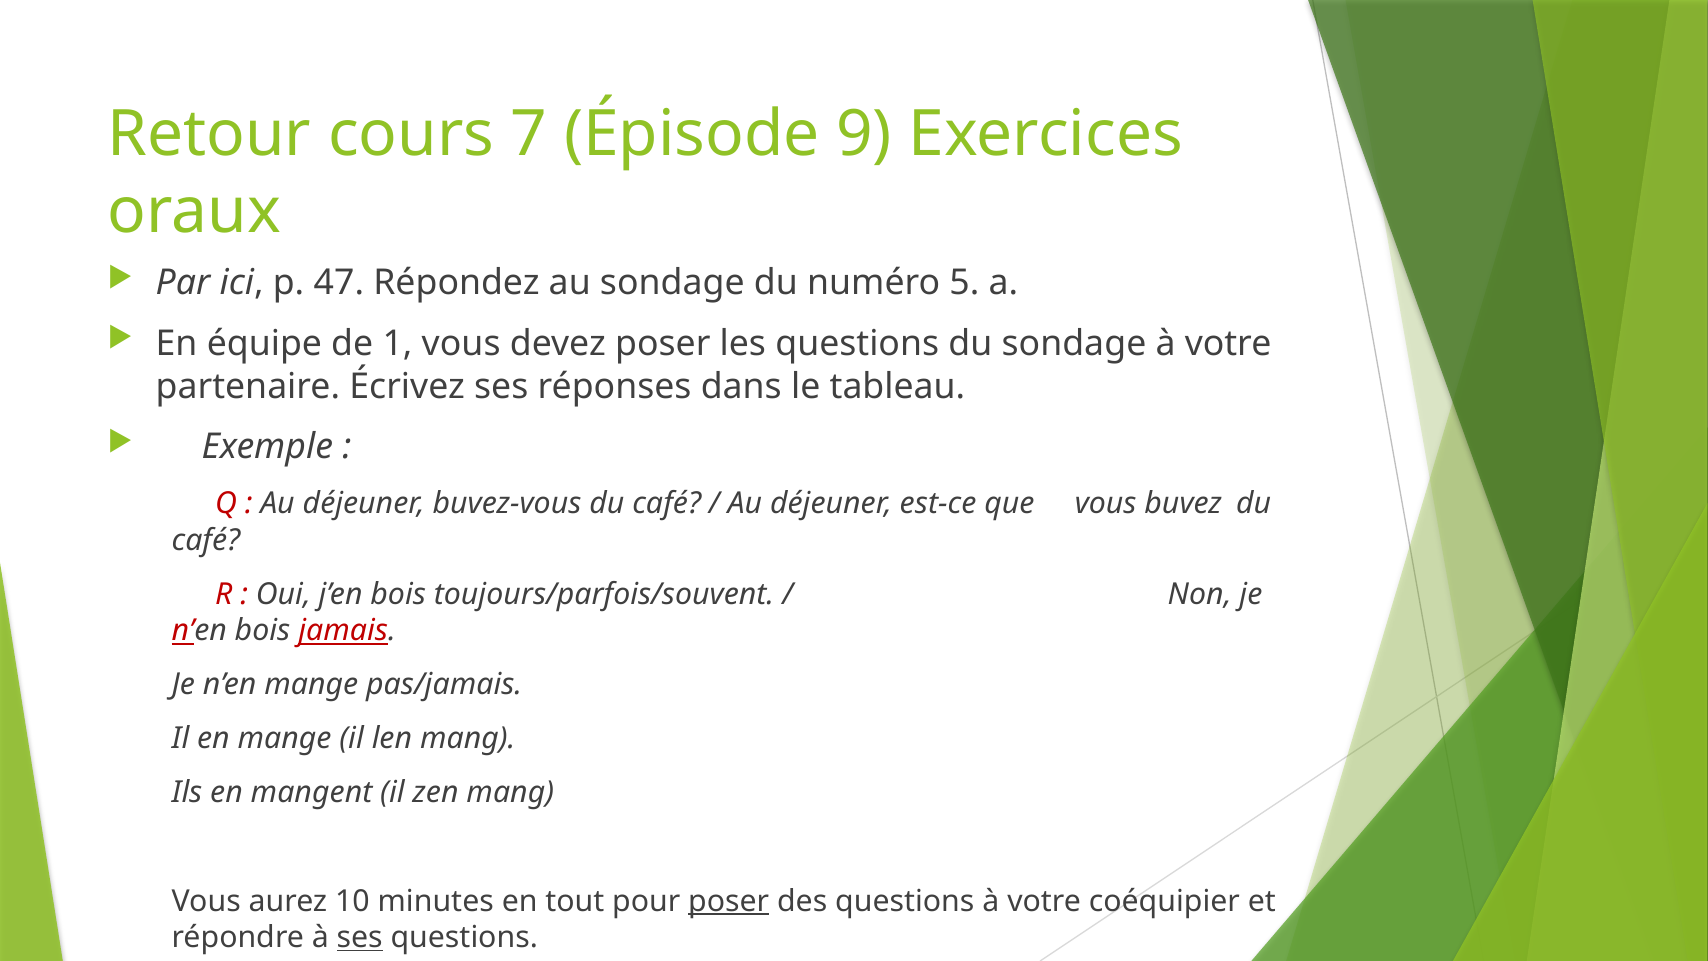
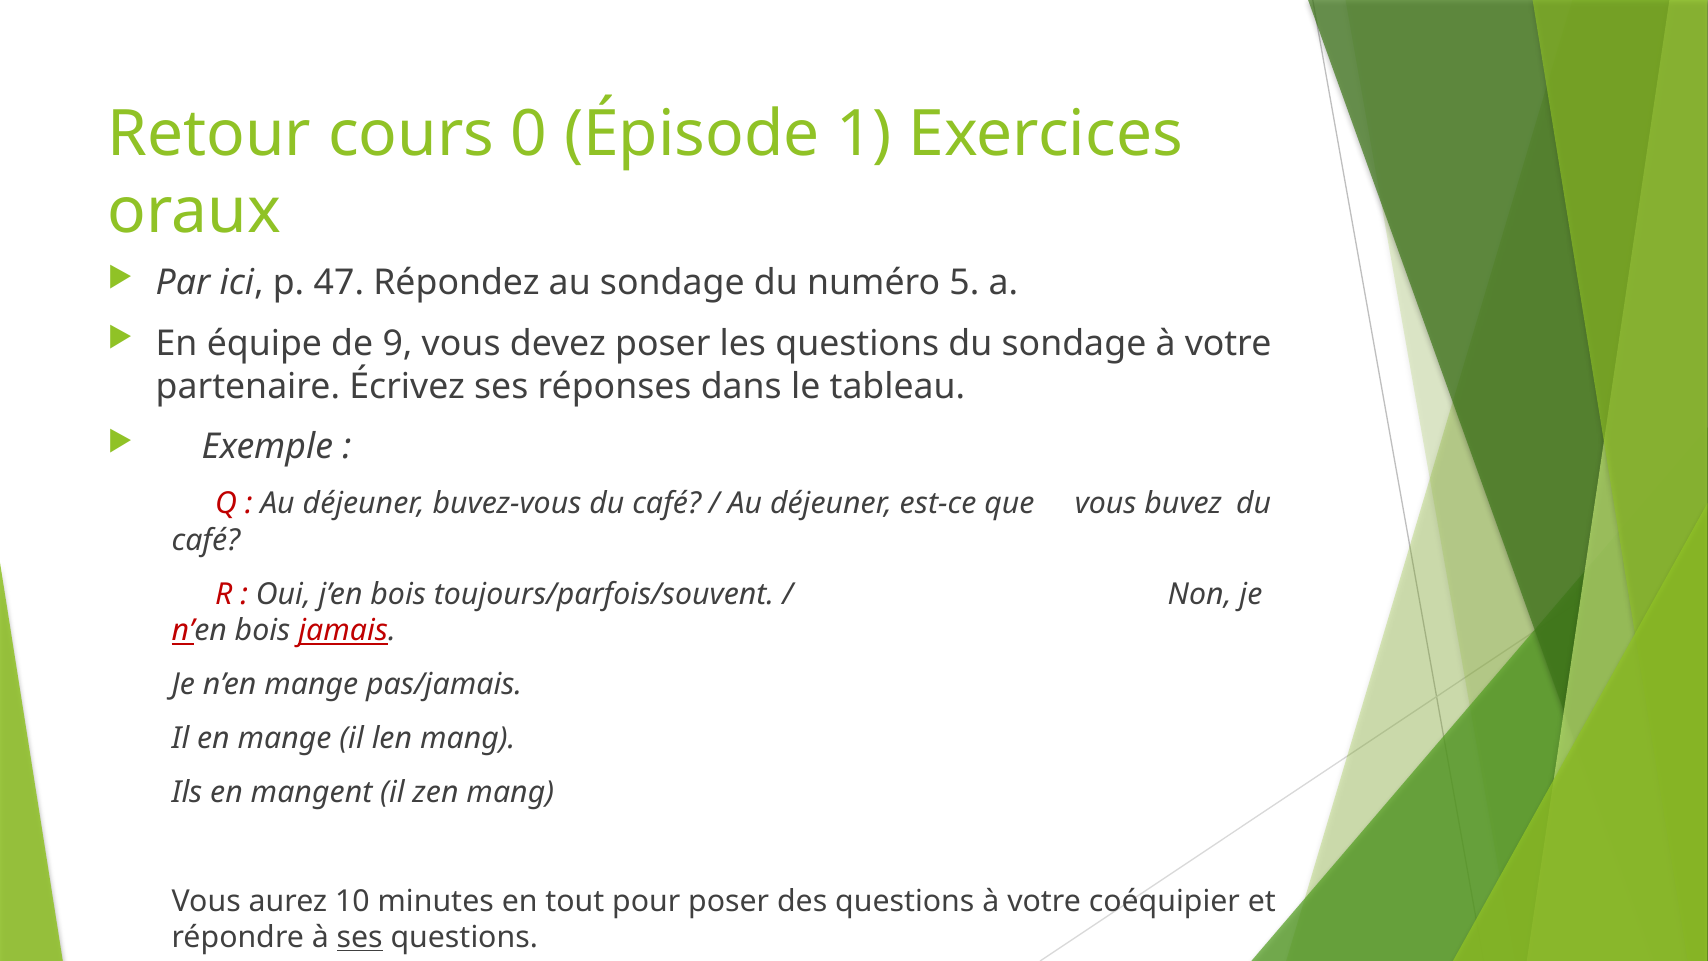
7: 7 -> 0
9: 9 -> 1
1: 1 -> 9
poser at (729, 901) underline: present -> none
